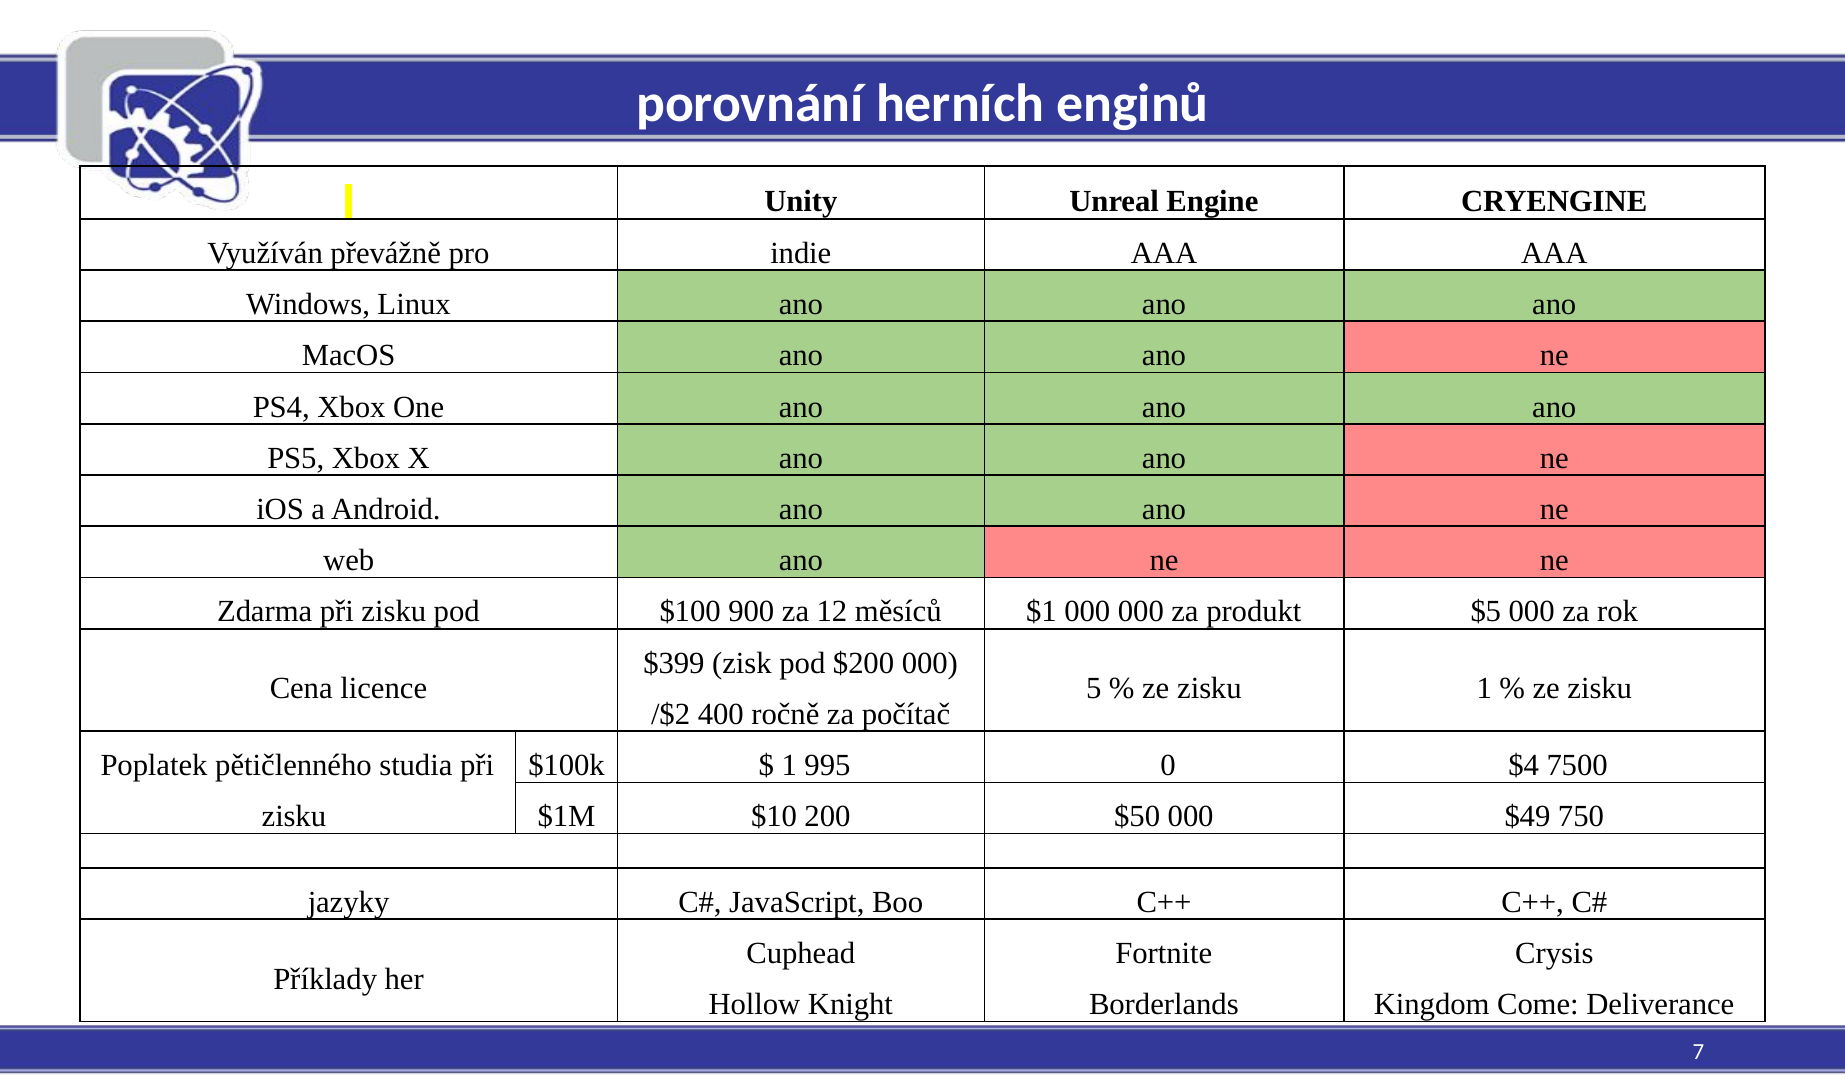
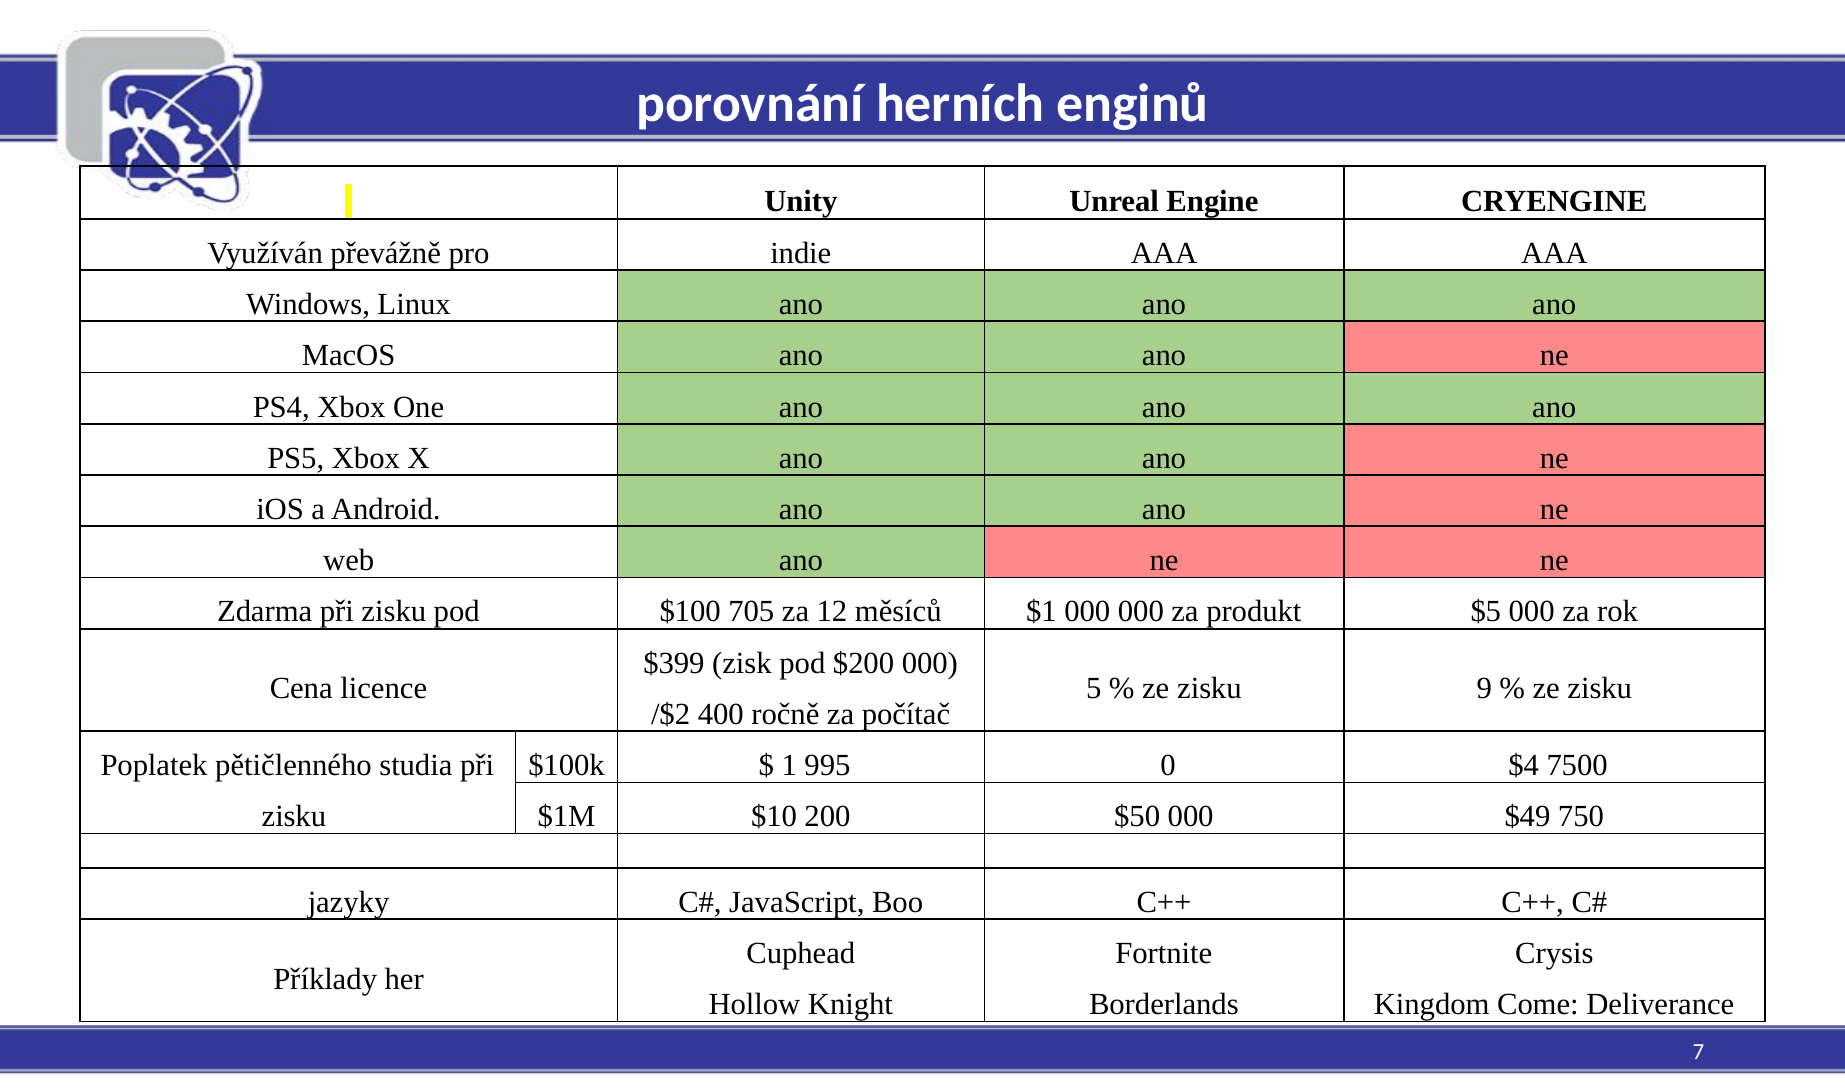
900: 900 -> 705
zisku 1: 1 -> 9
